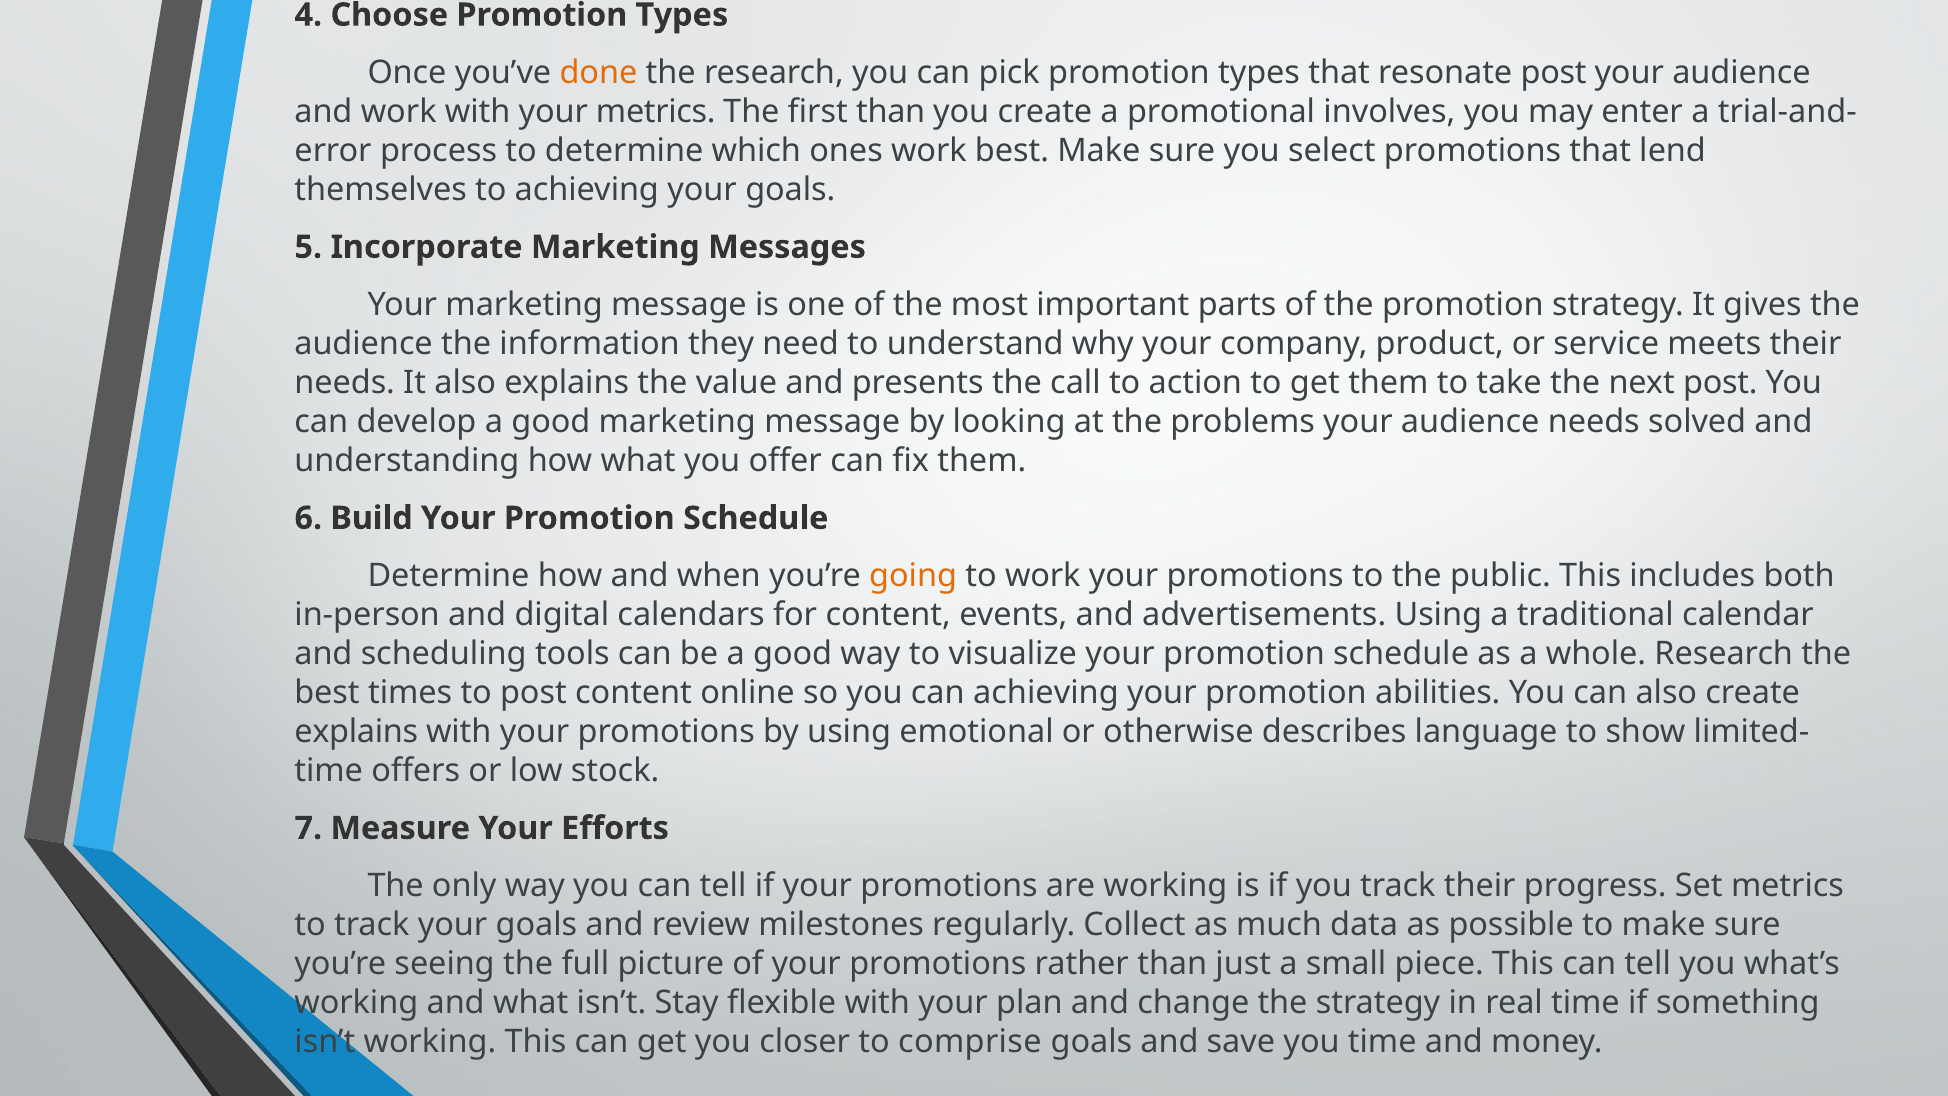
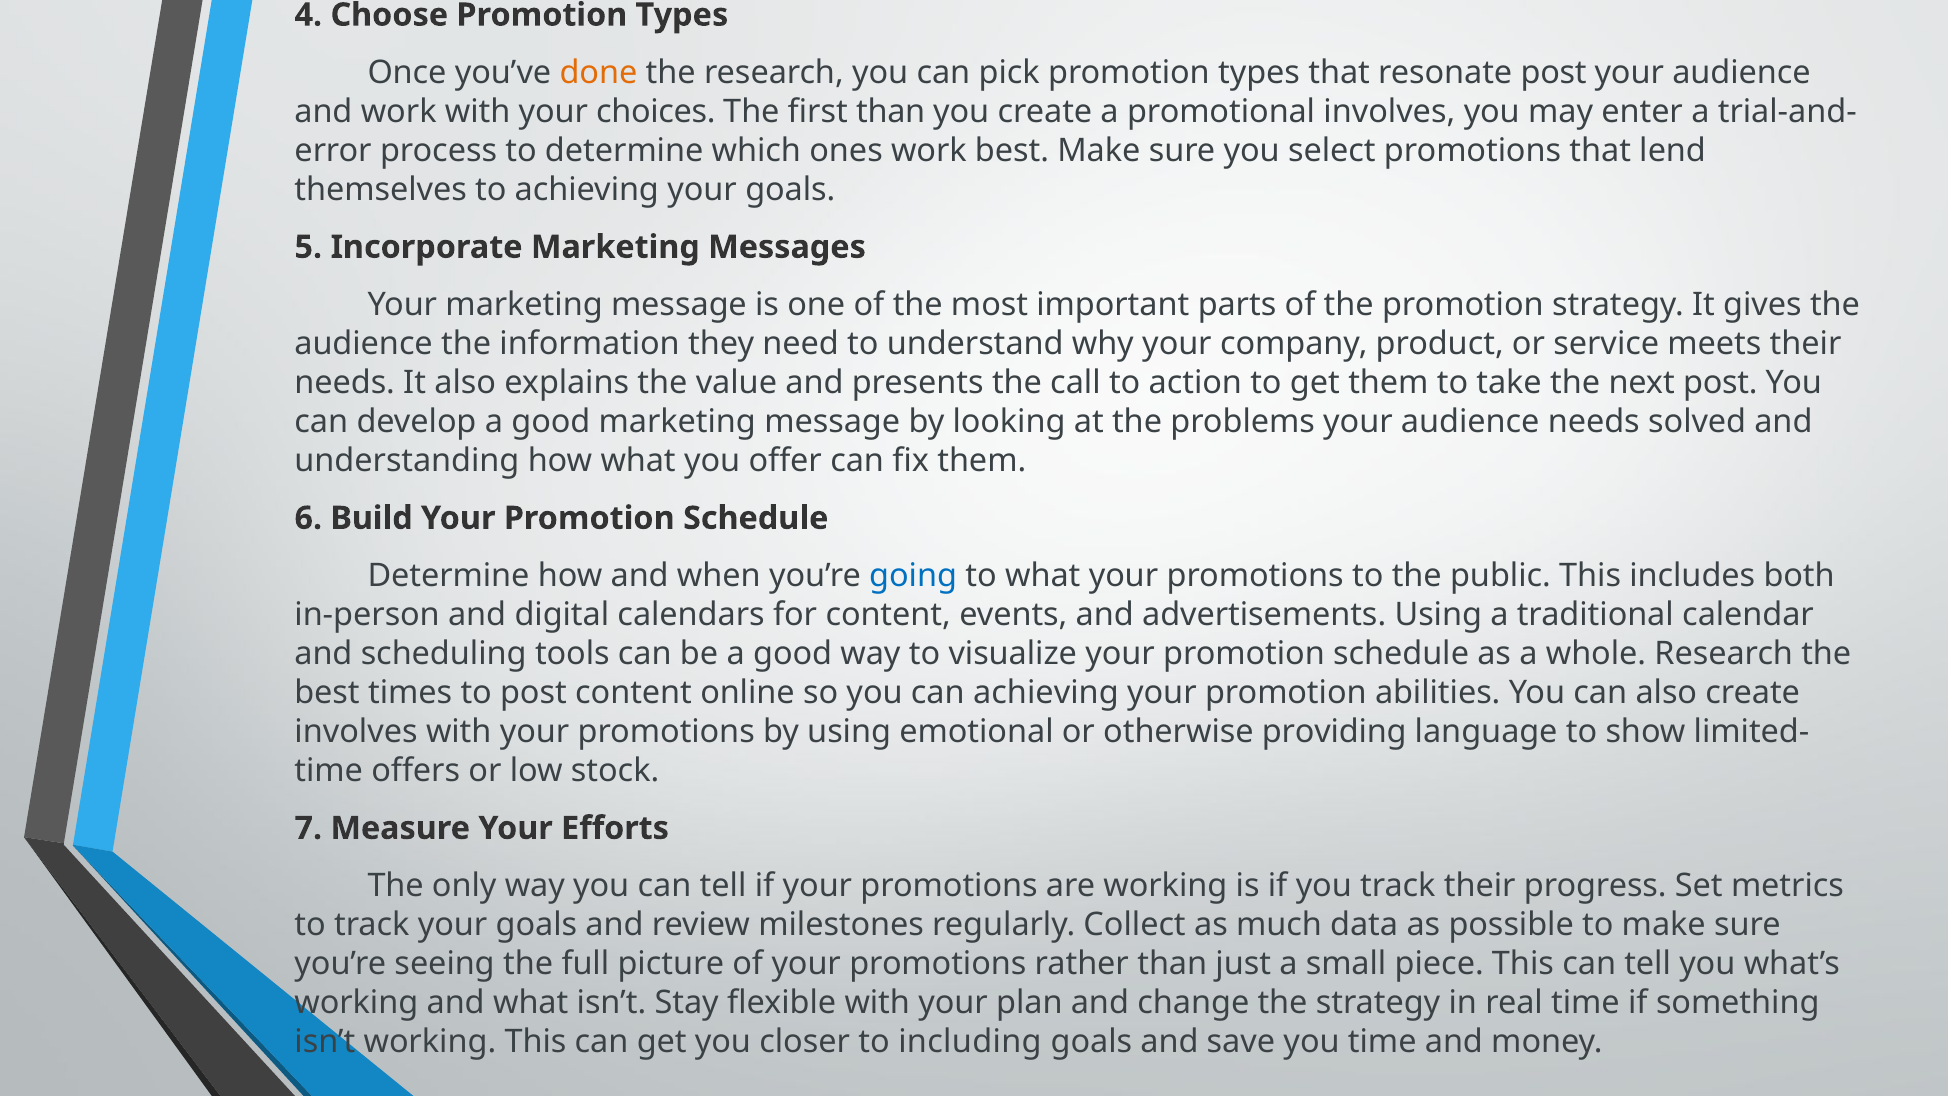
your metrics: metrics -> choices
going colour: orange -> blue
to work: work -> what
explains at (356, 731): explains -> involves
describes: describes -> providing
comprise: comprise -> including
